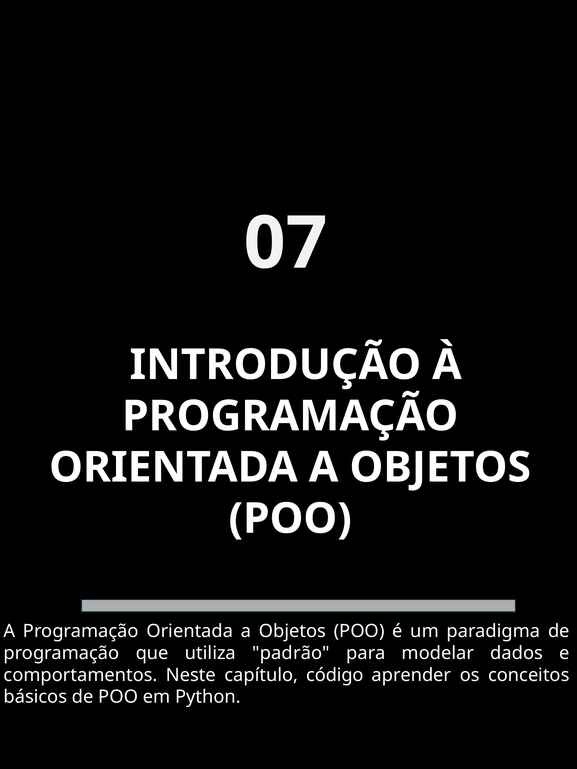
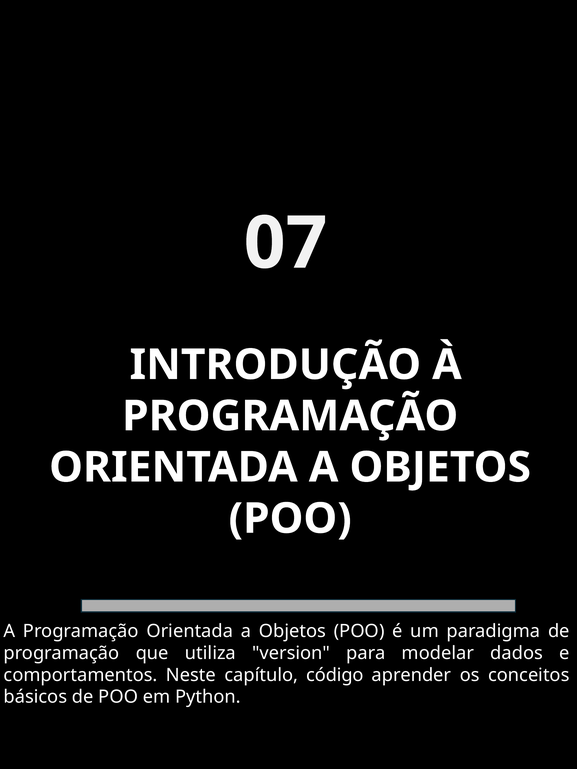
padrão: padrão -> version
